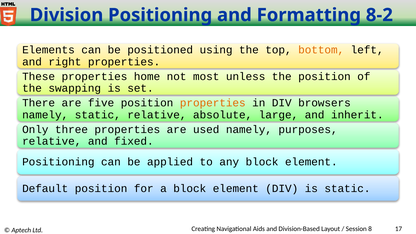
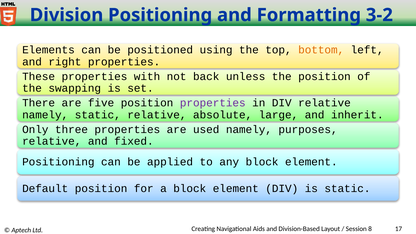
8-2: 8-2 -> 3-2
home: home -> with
most: most -> back
properties at (213, 103) colour: orange -> purple
DIV browsers: browsers -> relative
